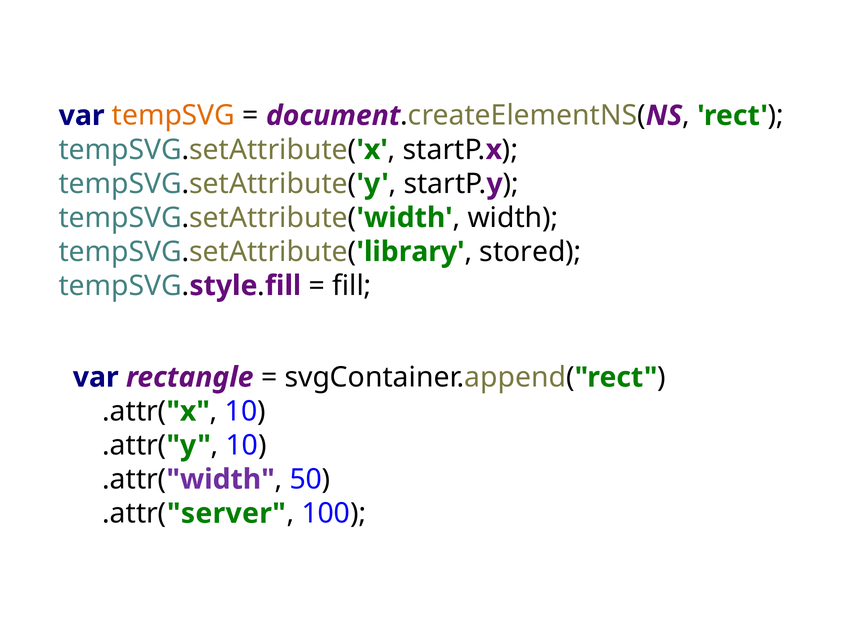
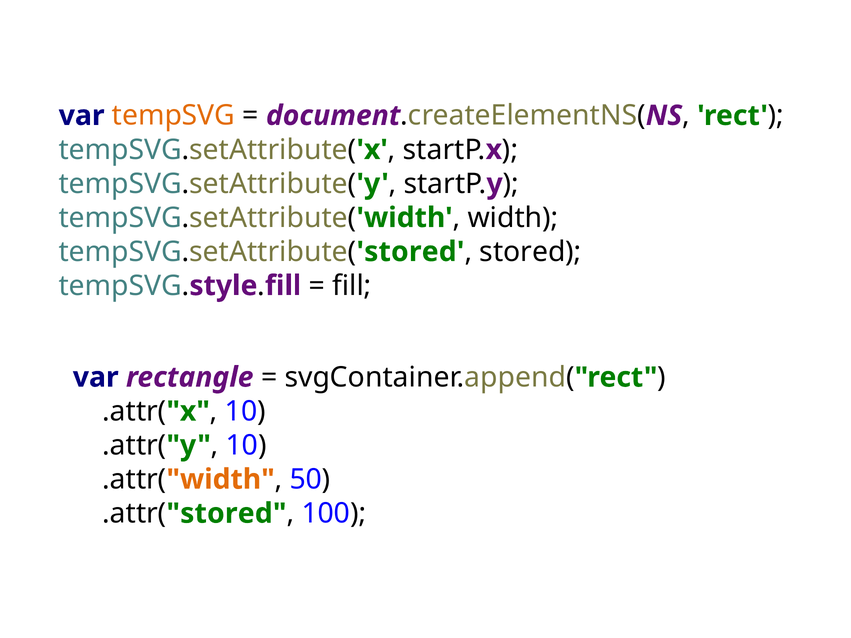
library at (411, 252): library -> stored
width at (221, 480) colour: purple -> orange
server at (226, 514): server -> stored
